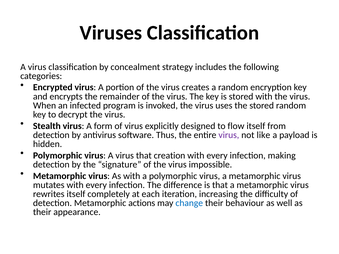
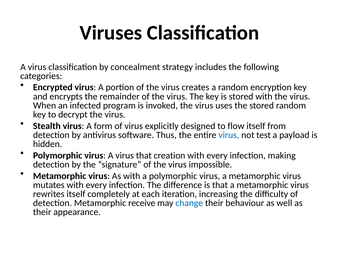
virus at (229, 135) colour: purple -> blue
like: like -> test
actions: actions -> receive
